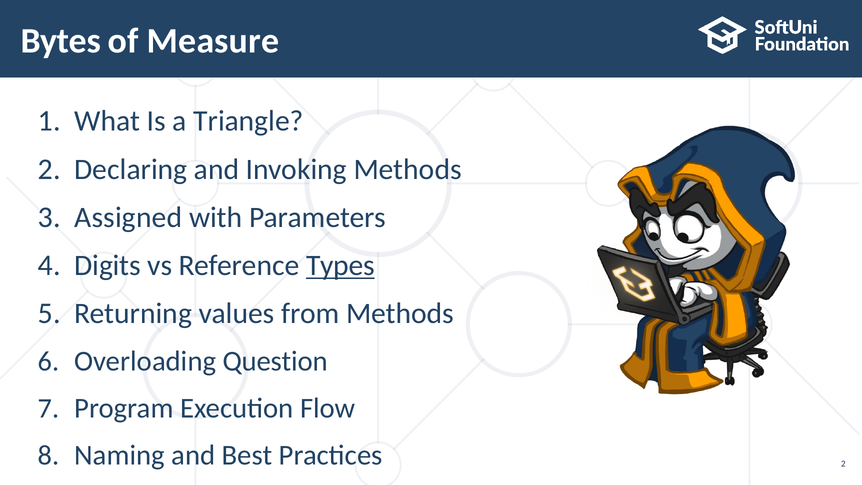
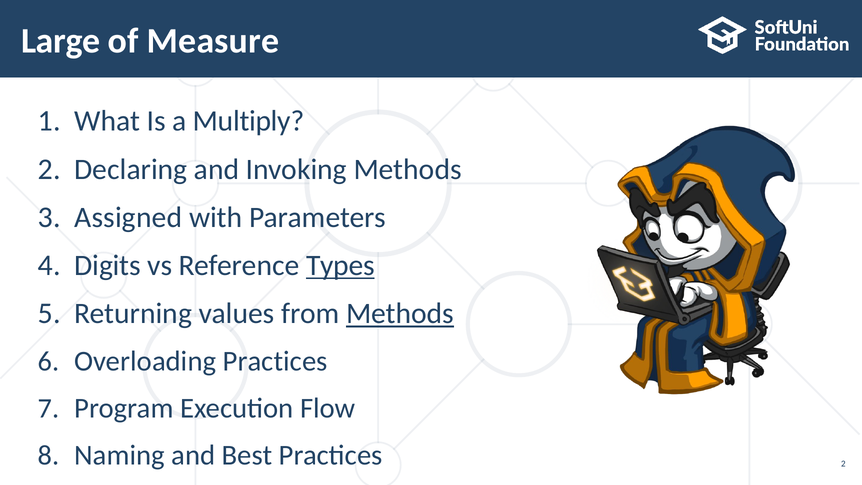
Bytes: Bytes -> Large
Triangle: Triangle -> Multiply
Methods at (400, 314) underline: none -> present
Overloading Question: Question -> Practices
